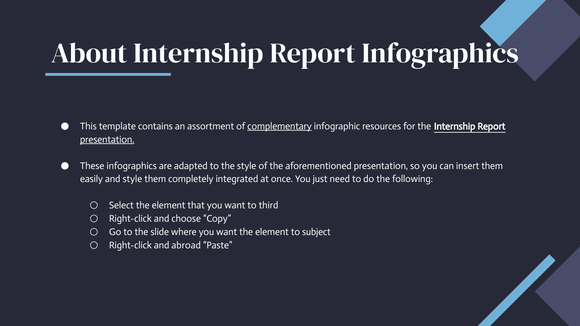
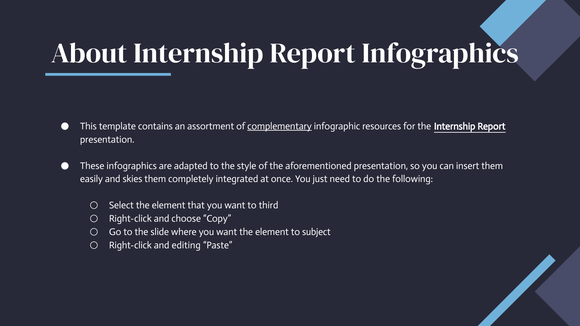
presentation at (107, 140) underline: present -> none
and style: style -> skies
abroad: abroad -> editing
